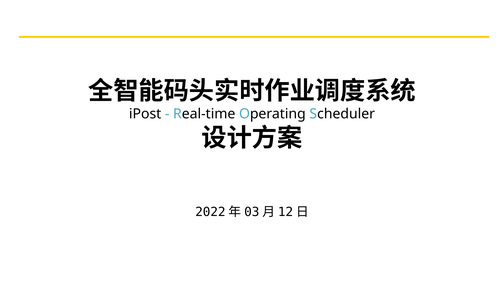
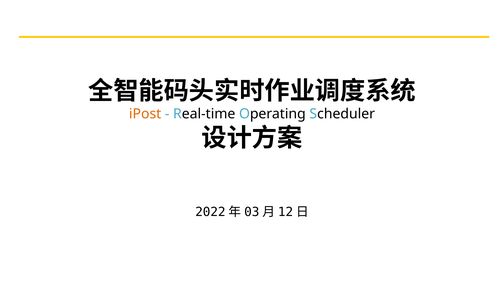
iPost colour: black -> orange
